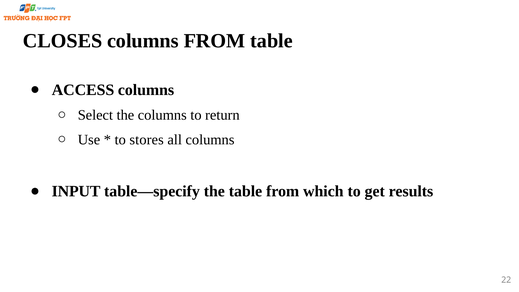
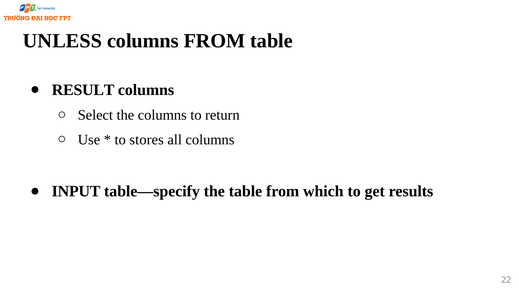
CLOSES: CLOSES -> UNLESS
ACCESS: ACCESS -> RESULT
